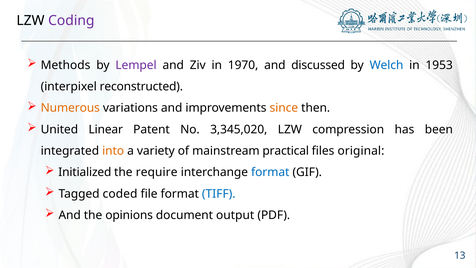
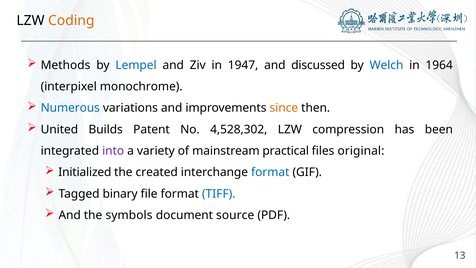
Coding colour: purple -> orange
Lempel colour: purple -> blue
1970: 1970 -> 1947
1953: 1953 -> 1964
reconstructed: reconstructed -> monochrome
Numerous colour: orange -> blue
Linear: Linear -> Builds
3,345,020: 3,345,020 -> 4,528,302
into colour: orange -> purple
require: require -> created
coded: coded -> binary
opinions: opinions -> symbols
output: output -> source
